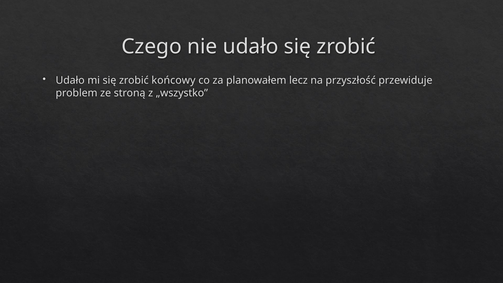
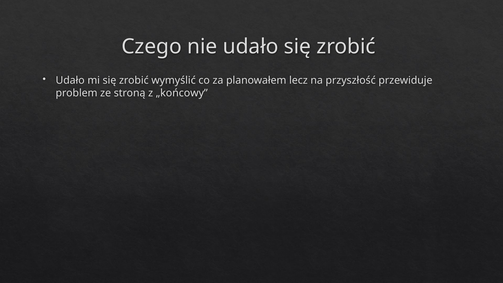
końcowy: końcowy -> wymyślić
„wszystko: „wszystko -> „końcowy
